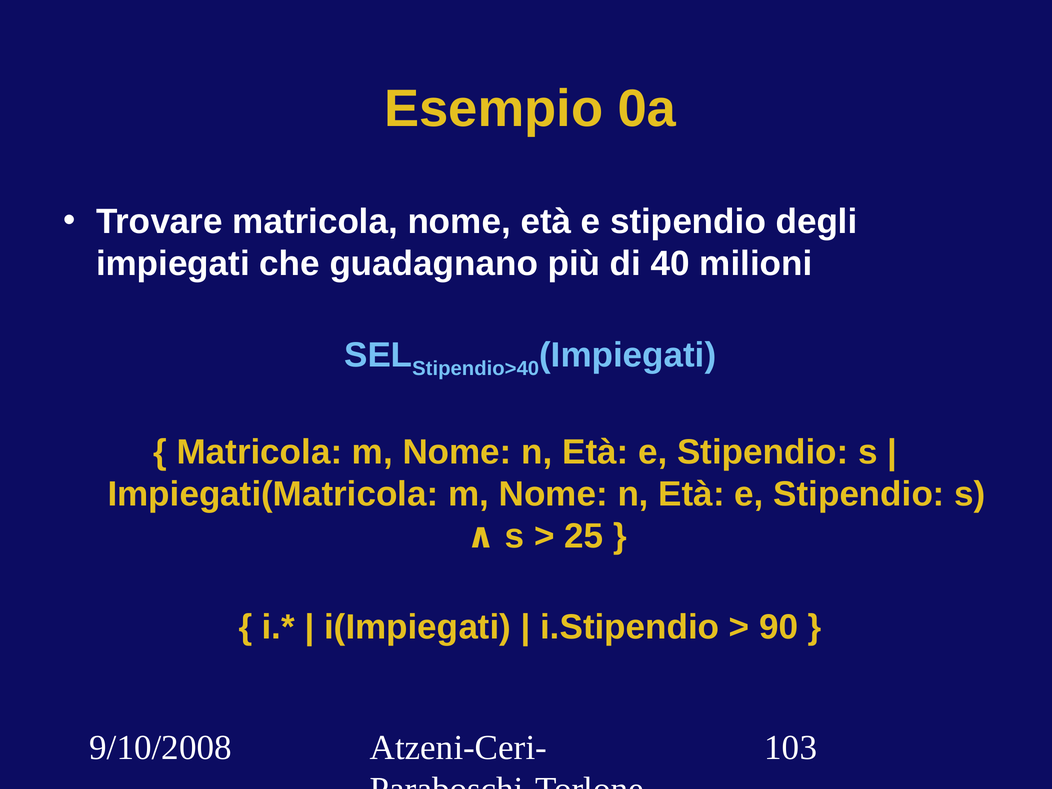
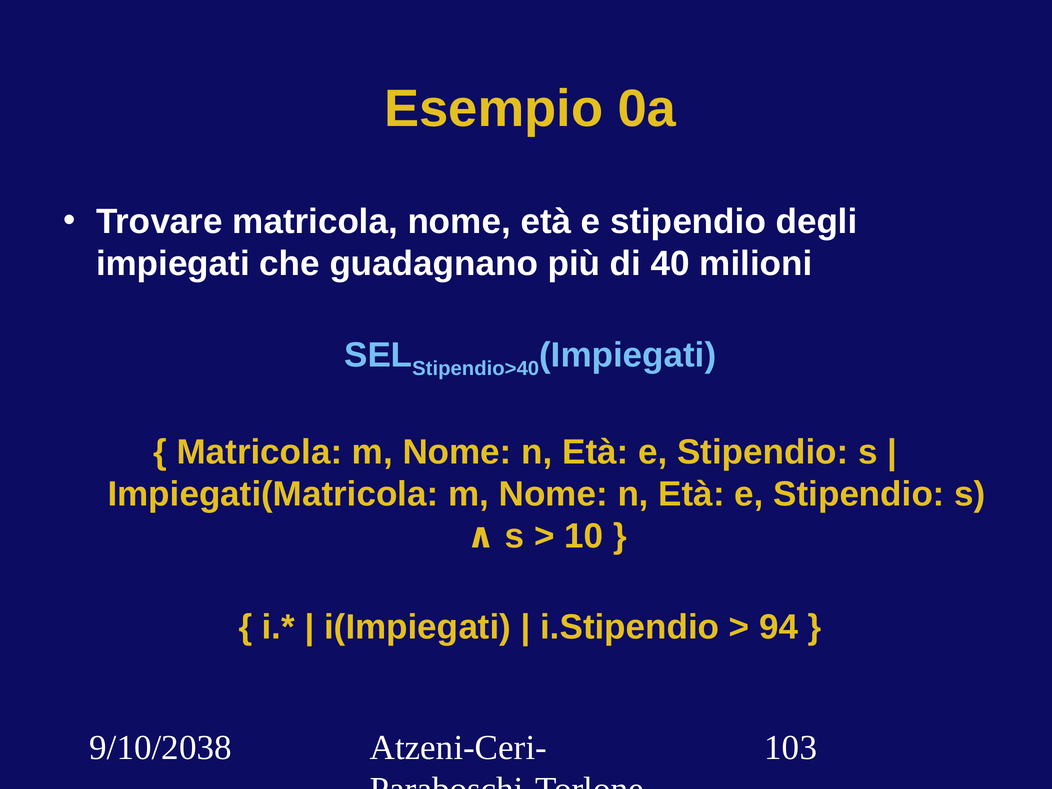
25: 25 -> 10
90: 90 -> 94
9/10/2008: 9/10/2008 -> 9/10/2038
